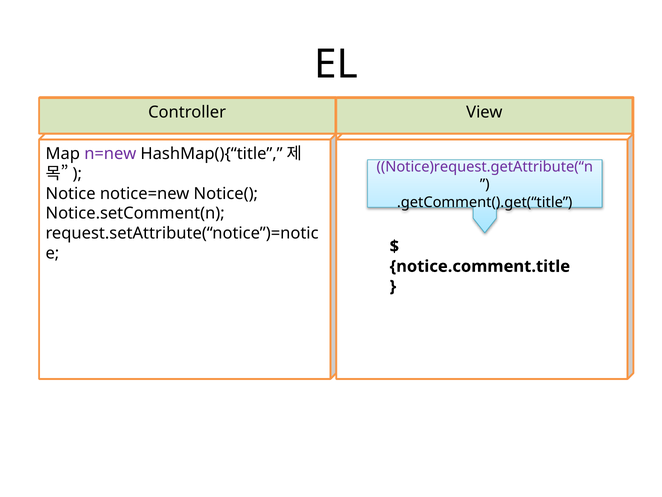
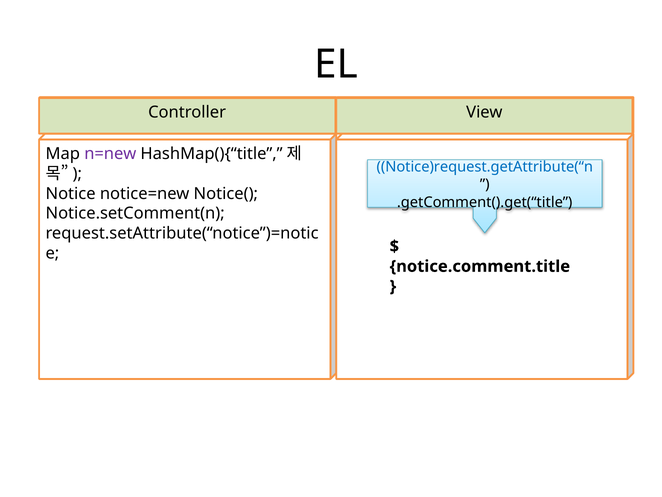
Notice)request.getAttribute(“n colour: purple -> blue
